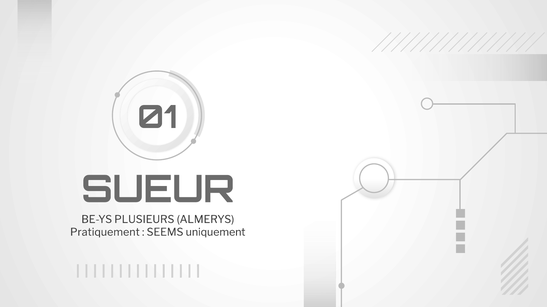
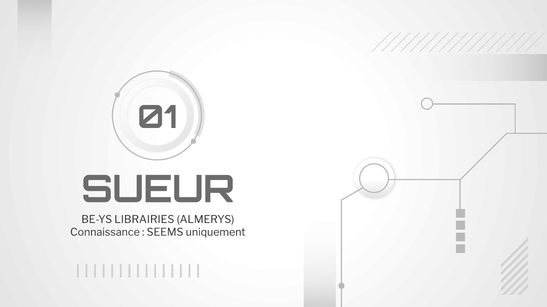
PLUSIEURS: PLUSIEURS -> LIBRAIRIES
Pratiquement: Pratiquement -> Connaissance
